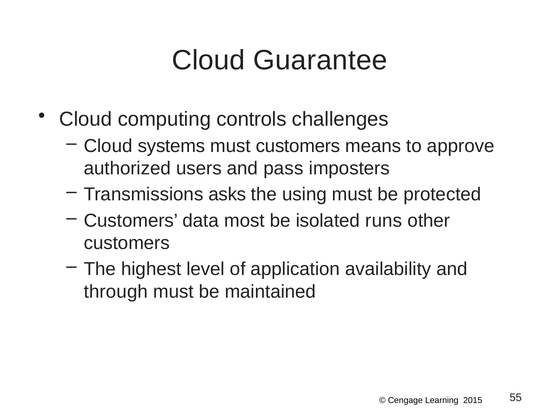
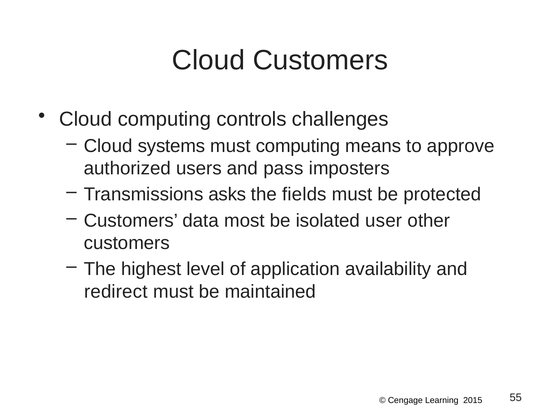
Cloud Guarantee: Guarantee -> Customers
must customers: customers -> computing
using: using -> fields
runs: runs -> user
through: through -> redirect
